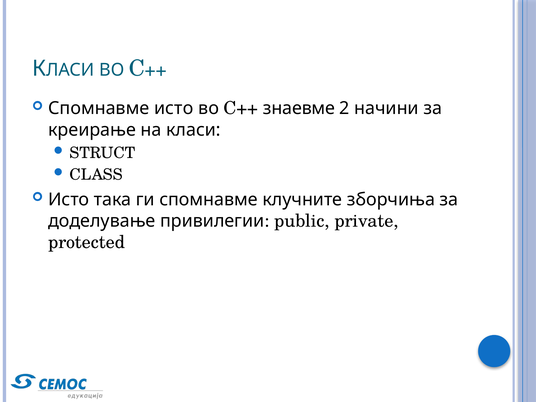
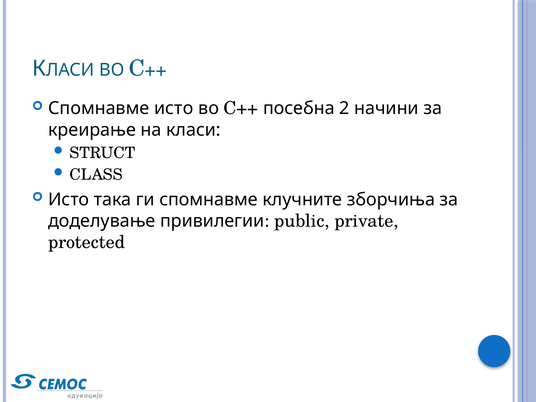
знаевме: знаевме -> посебна
